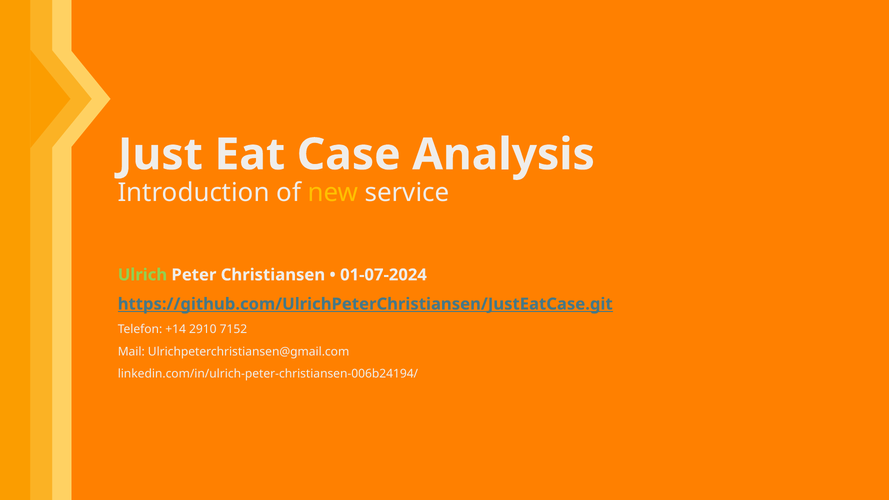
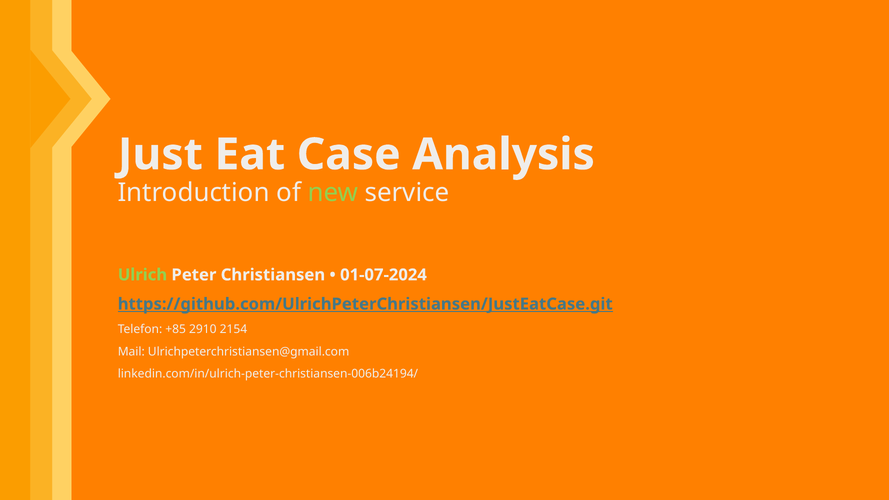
new colour: yellow -> light green
+14: +14 -> +85
7152: 7152 -> 2154
